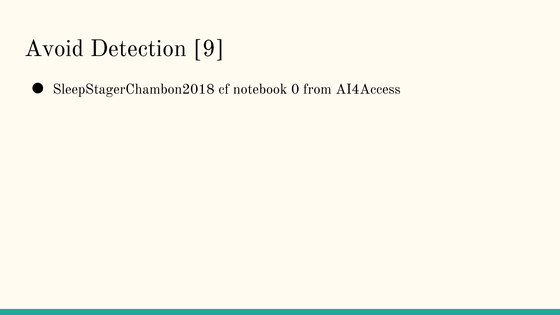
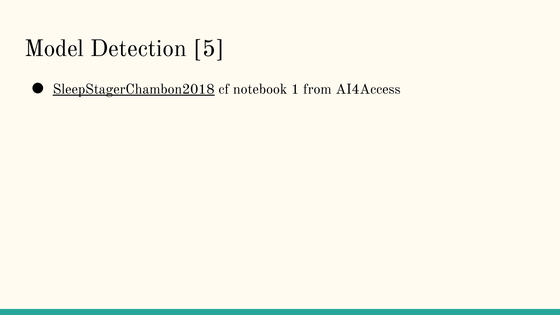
Avoid: Avoid -> Model
9: 9 -> 5
SleepStagerChambon2018 underline: none -> present
0: 0 -> 1
